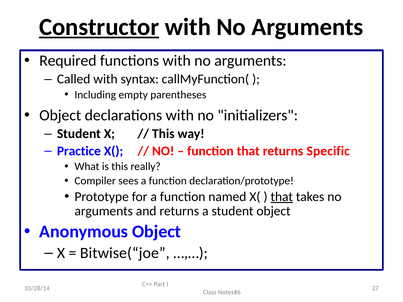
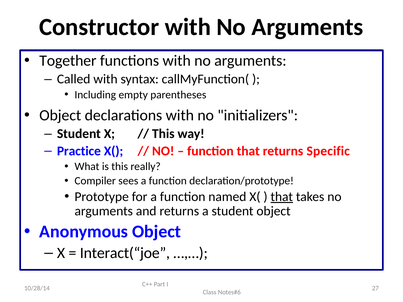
Constructor underline: present -> none
Required: Required -> Together
Bitwise(“joe: Bitwise(“joe -> Interact(“joe
